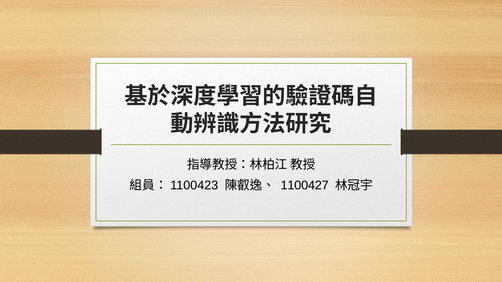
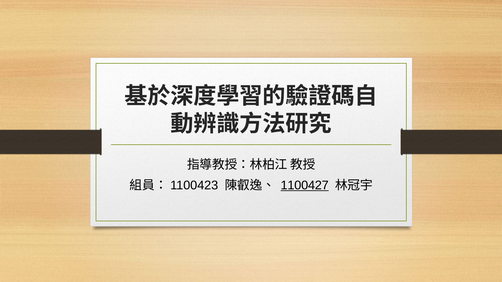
1100427 underline: none -> present
